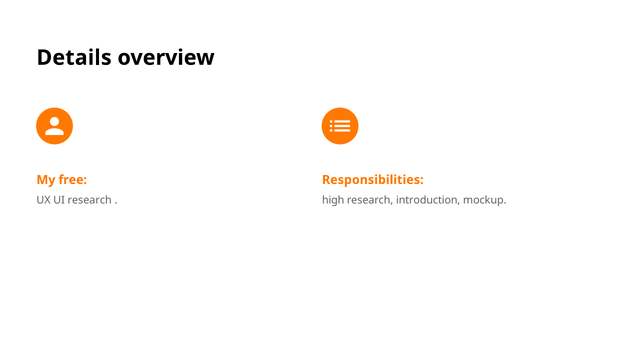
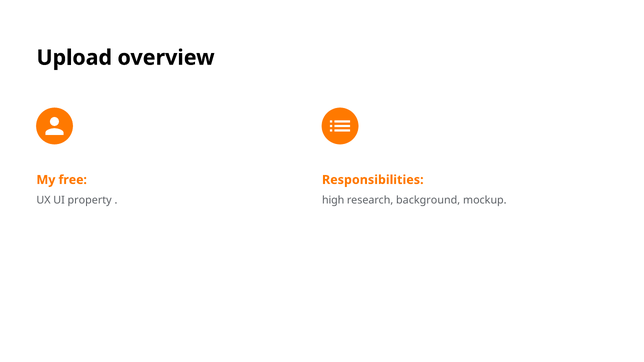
Details: Details -> Upload
UI research: research -> property
introduction: introduction -> background
